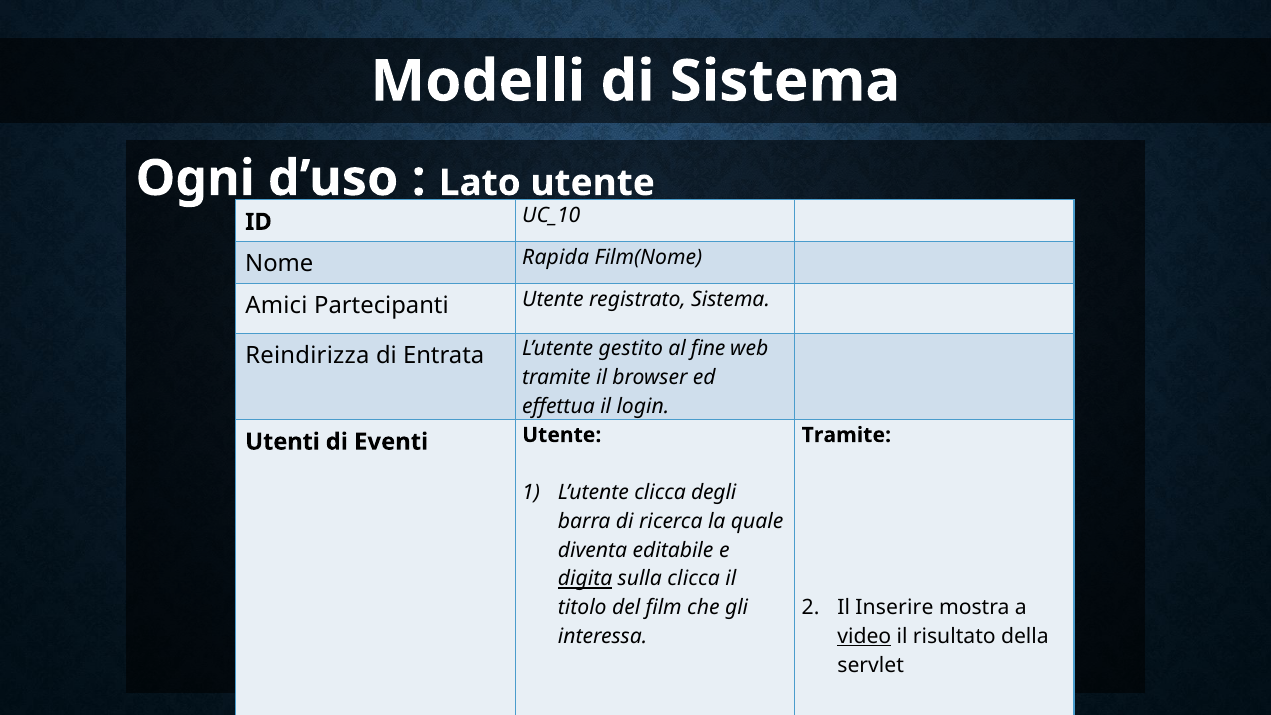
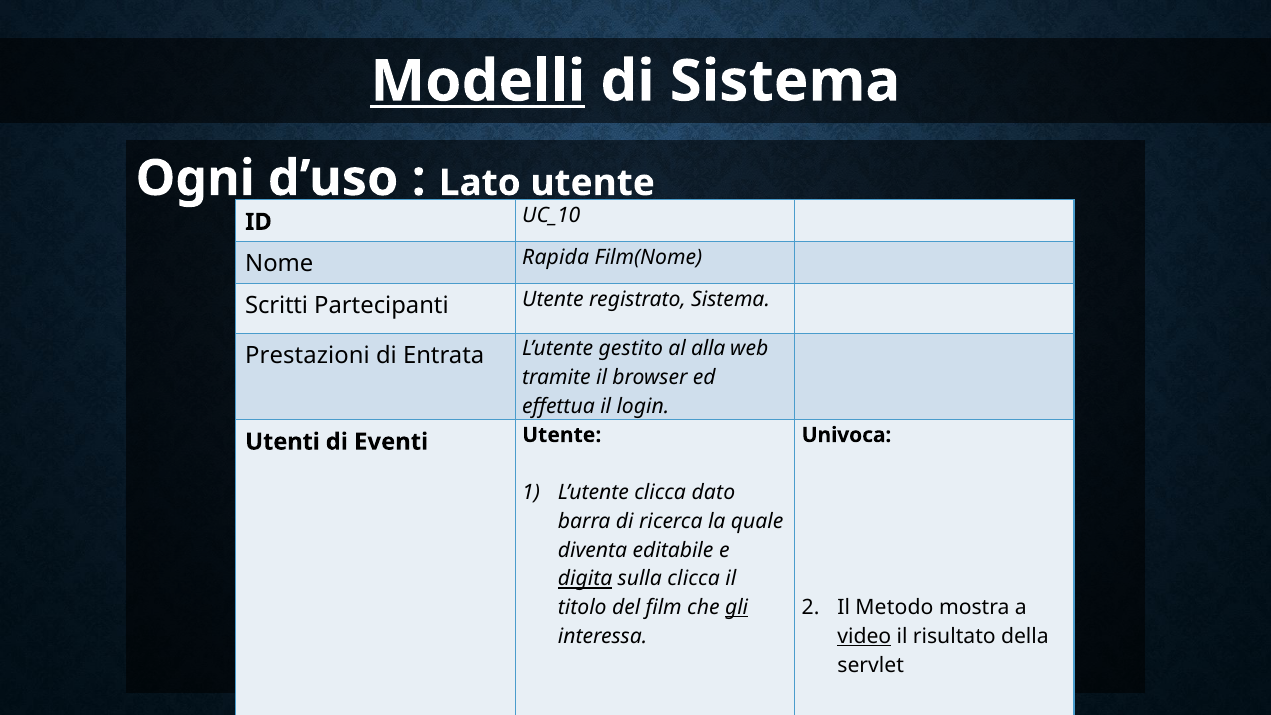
Modelli underline: none -> present
Amici: Amici -> Scritti
Reindirizza: Reindirizza -> Prestazioni
fine: fine -> alla
Tramite at (846, 435): Tramite -> Univoca
degli: degli -> dato
gli underline: none -> present
Inserire: Inserire -> Metodo
